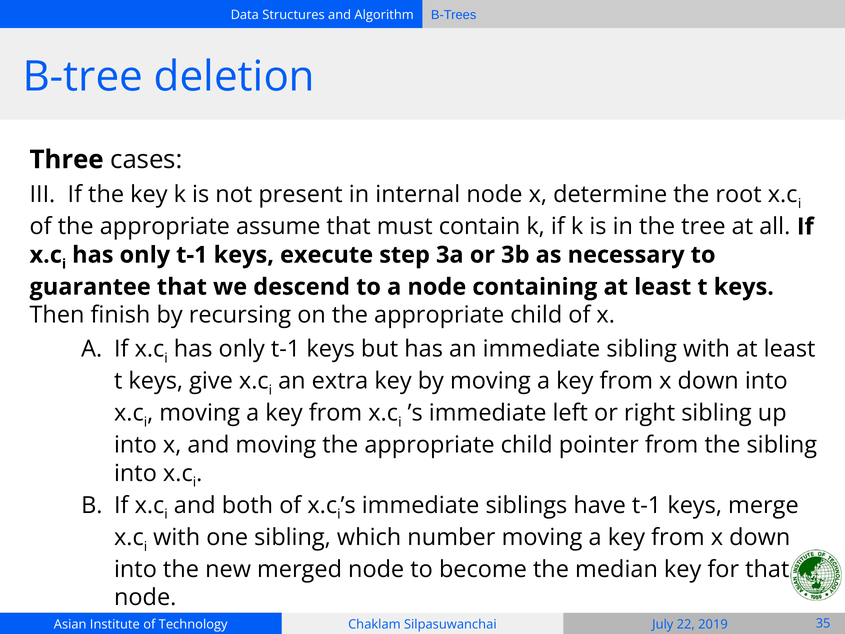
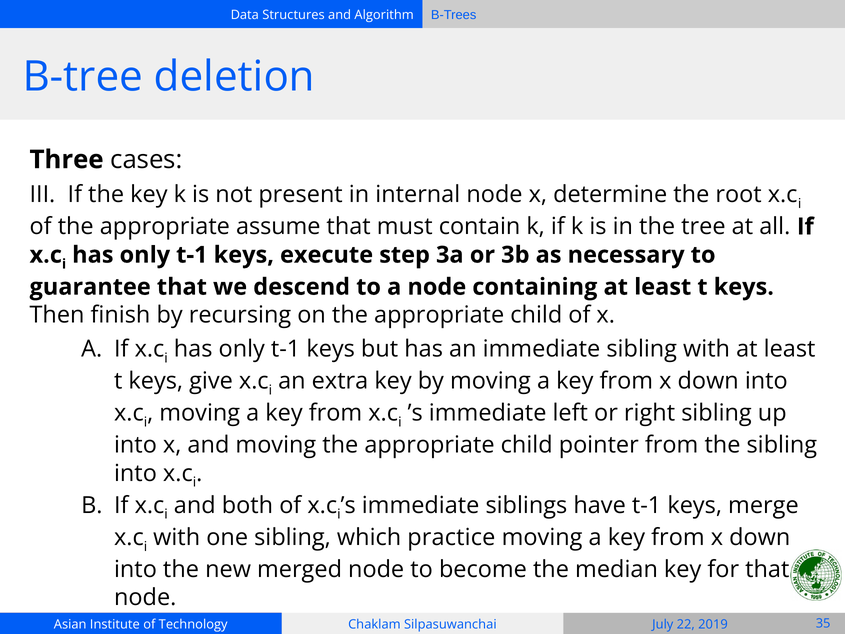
number: number -> practice
